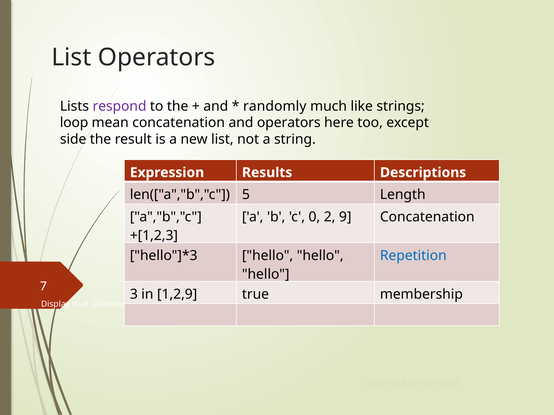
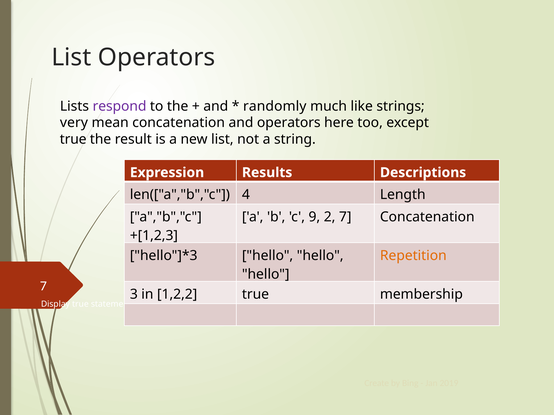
loop: loop -> very
side at (73, 140): side -> true
5: 5 -> 4
0: 0 -> 9
2 9: 9 -> 7
Repetition colour: blue -> orange
1,2,9: 1,2,9 -> 1,2,2
